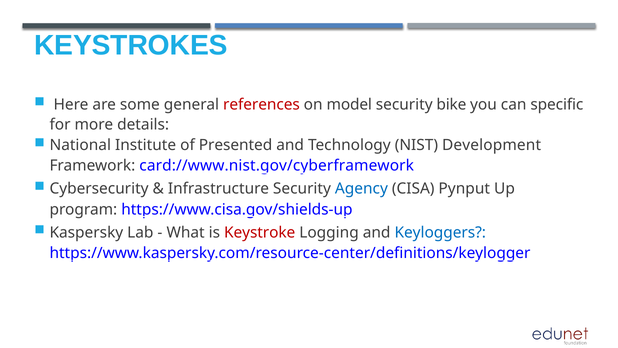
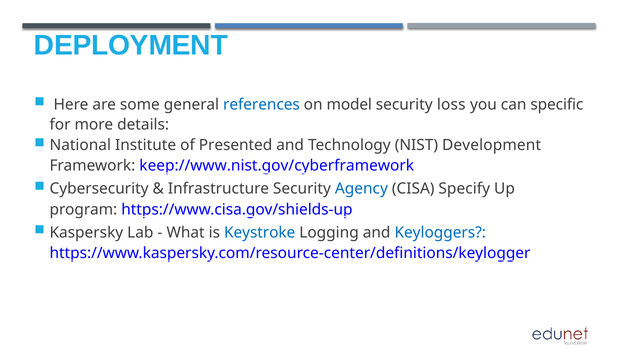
KEYSTROKES: KEYSTROKES -> DEPLOYMENT
references colour: red -> blue
bike: bike -> loss
card://www.nist.gov/cyberframework: card://www.nist.gov/cyberframework -> keep://www.nist.gov/cyberframework
Pynput: Pynput -> Specify
Keystroke colour: red -> blue
